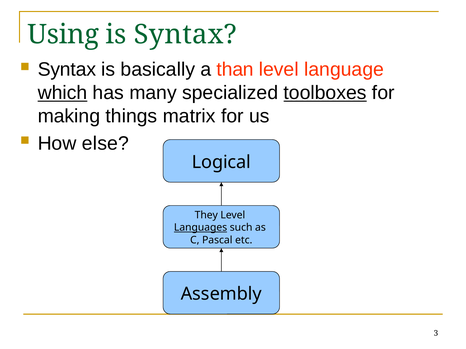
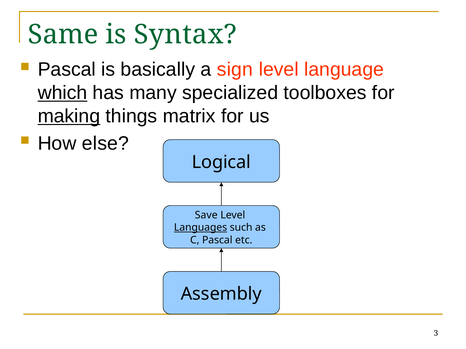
Using: Using -> Same
Syntax at (67, 70): Syntax -> Pascal
than: than -> sign
toolboxes underline: present -> none
making underline: none -> present
They: They -> Save
